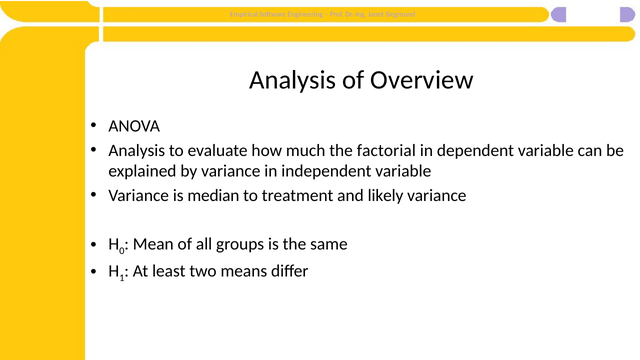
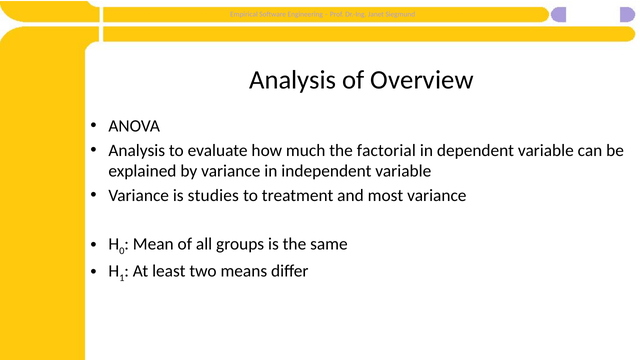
median: median -> studies
likely: likely -> most
